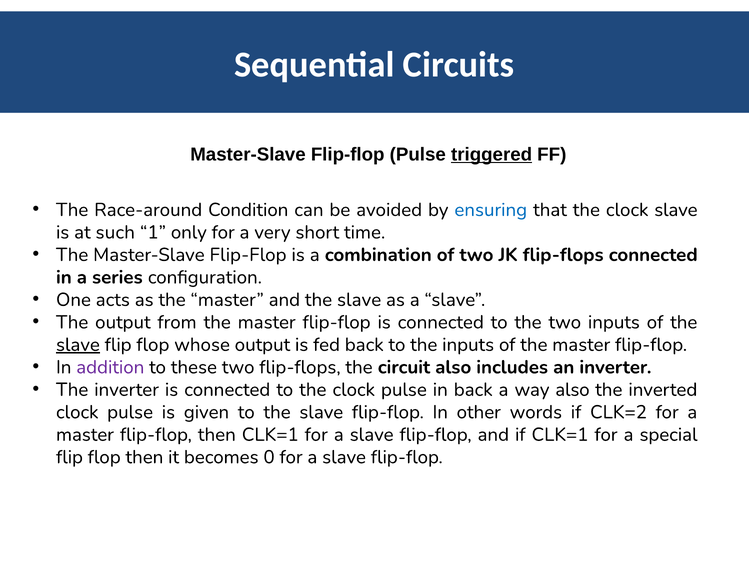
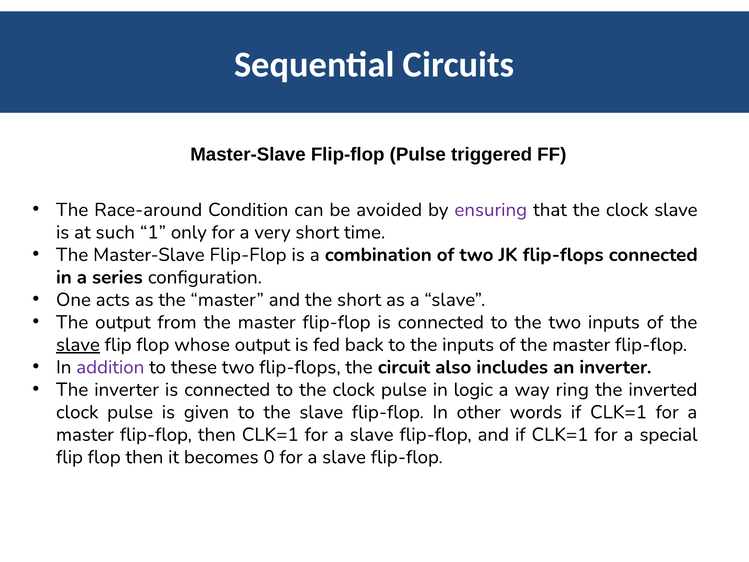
triggered underline: present -> none
ensuring colour: blue -> purple
and the slave: slave -> short
in back: back -> logic
way also: also -> ring
words if CLK=2: CLK=2 -> CLK=1
